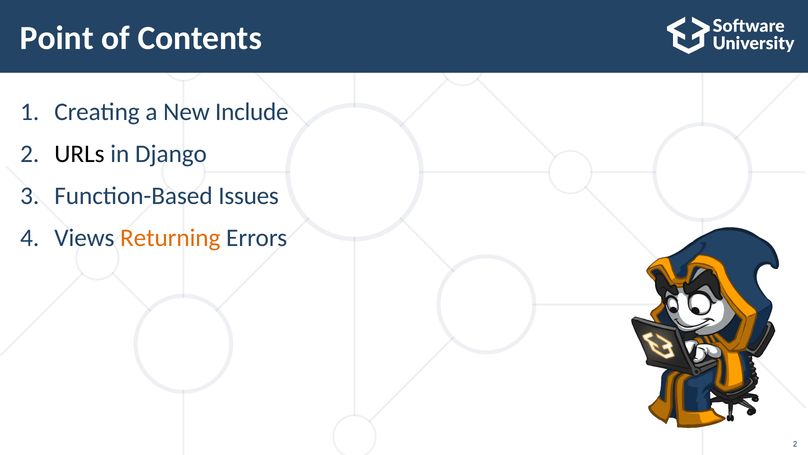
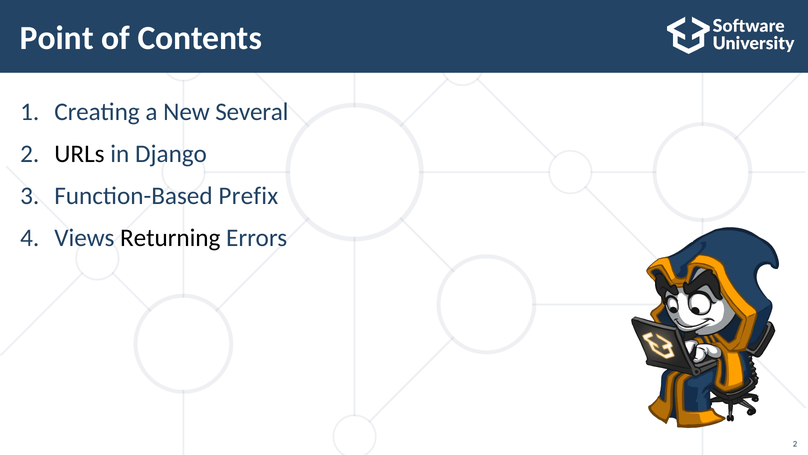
Include: Include -> Several
Issues: Issues -> Prefix
Returning colour: orange -> black
